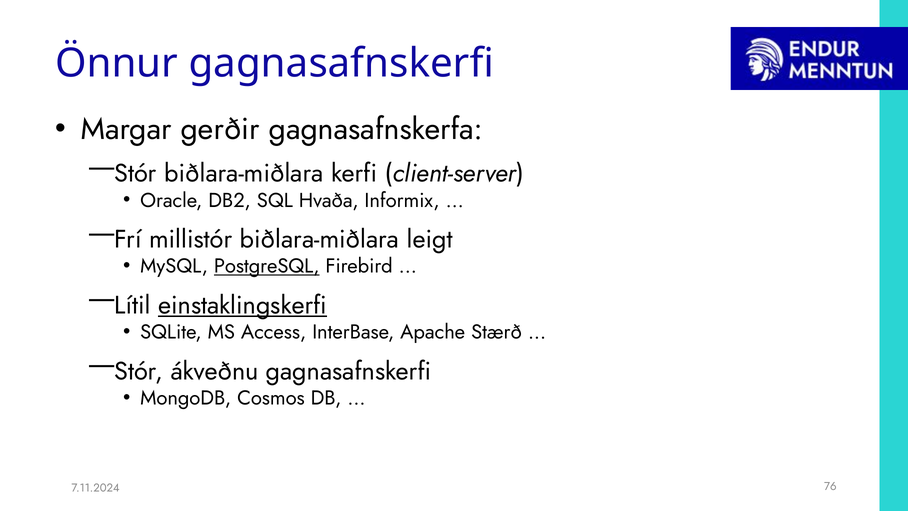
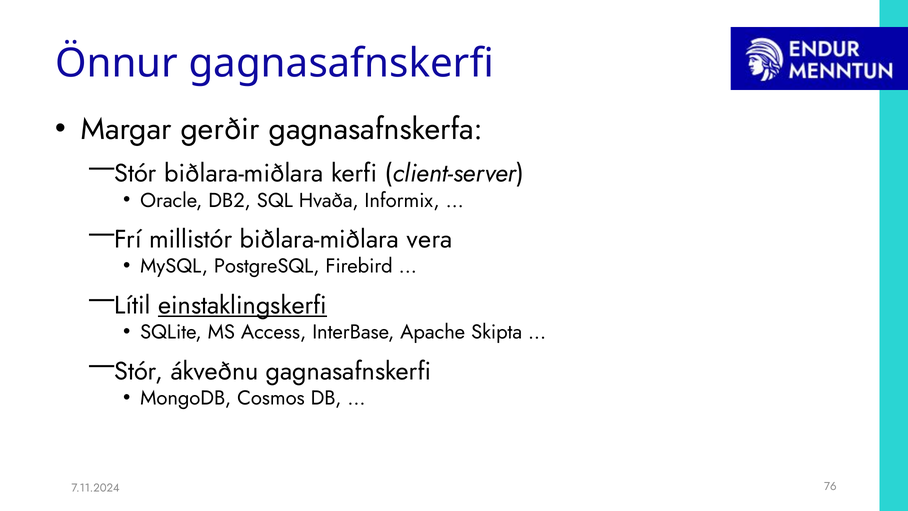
leigt: leigt -> vera
PostgreSQL underline: present -> none
Stærð: Stærð -> Skipta
